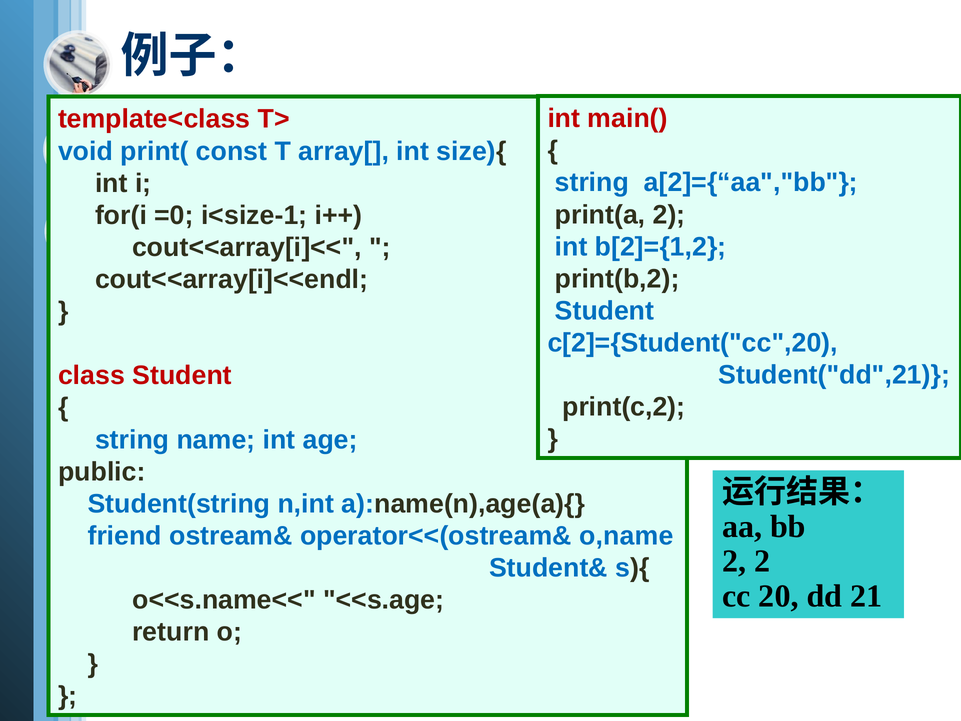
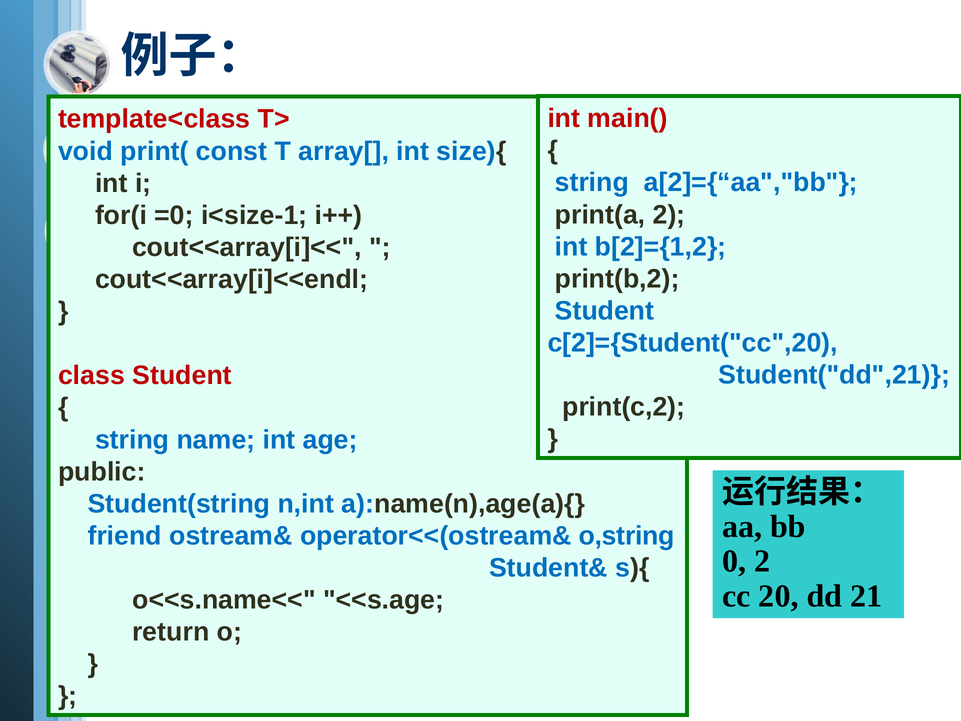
o,name: o,name -> o,string
2 at (734, 561): 2 -> 0
